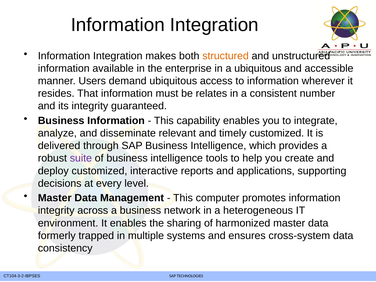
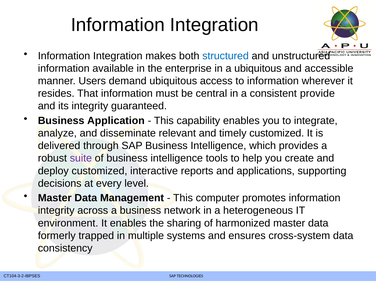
structured colour: orange -> blue
relates: relates -> central
number: number -> provide
Business Information: Information -> Application
